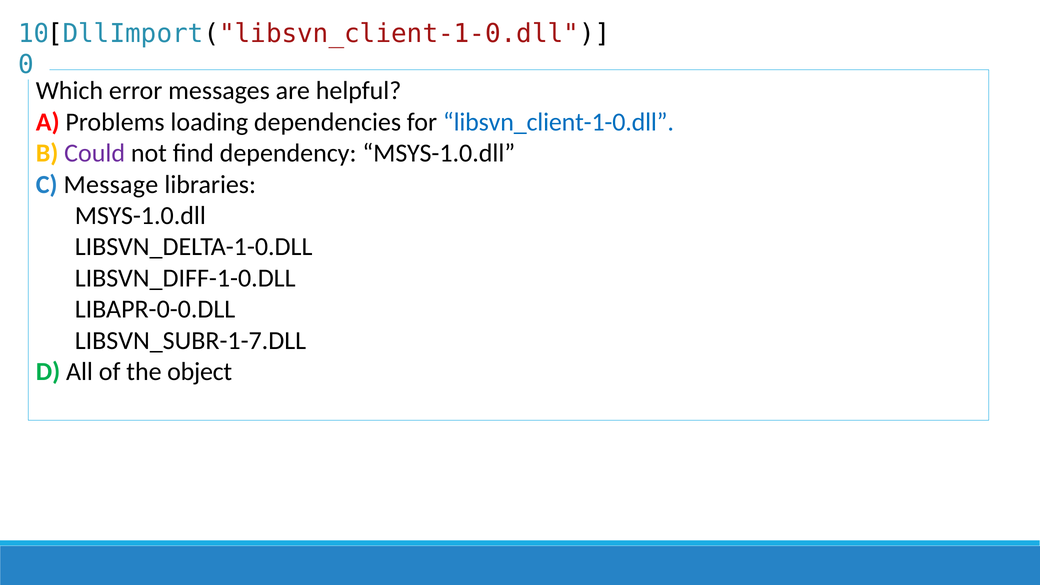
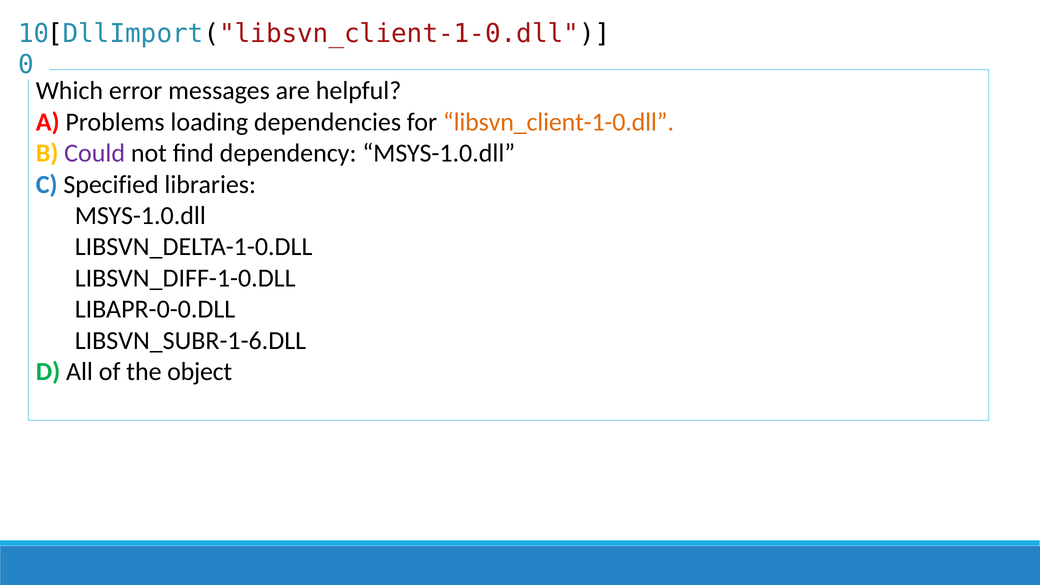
libsvn_client-1-0.dll colour: blue -> orange
Message: Message -> Specified
LIBSVN_SUBR-1-7.DLL: LIBSVN_SUBR-1-7.DLL -> LIBSVN_SUBR-1-6.DLL
